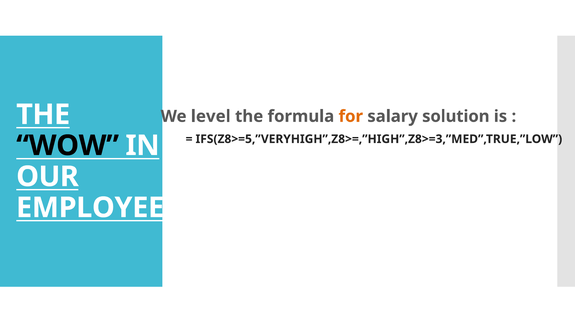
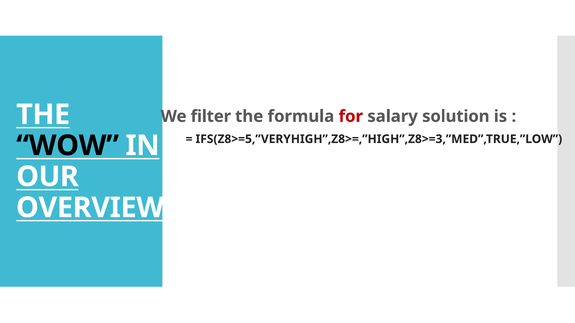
level: level -> filter
for colour: orange -> red
EMPLOYEE: EMPLOYEE -> OVERVIEW
